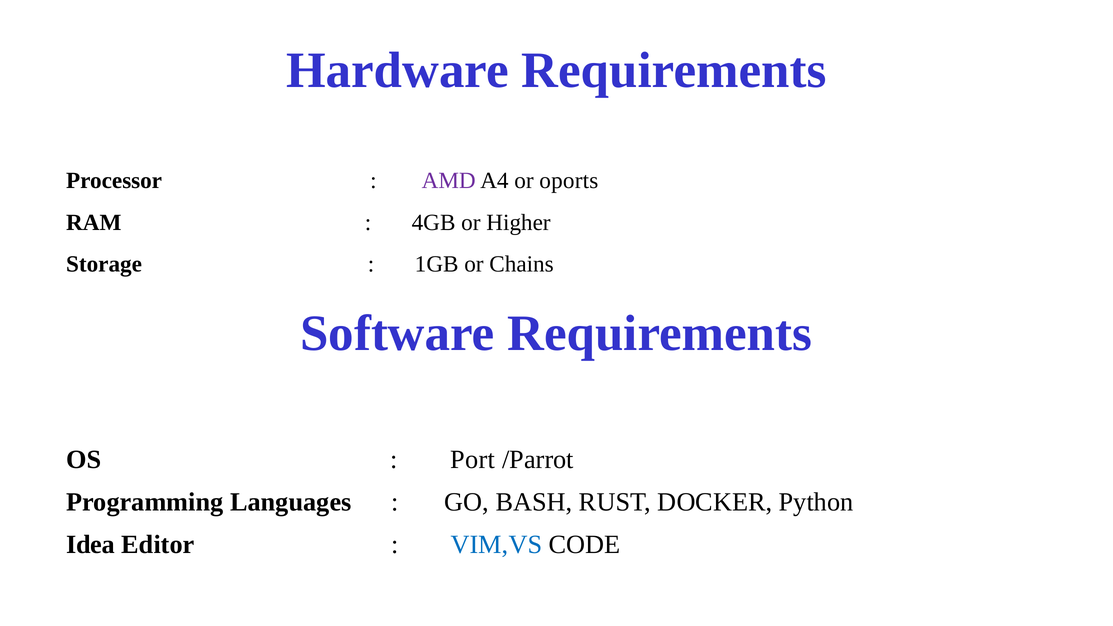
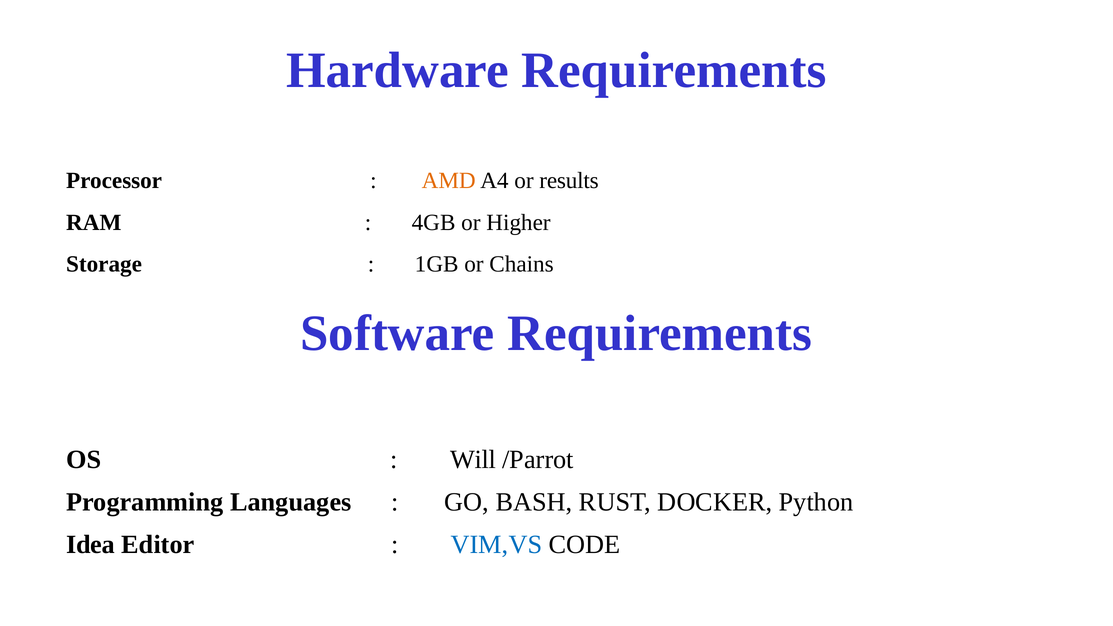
AMD colour: purple -> orange
oports: oports -> results
Port: Port -> Will
